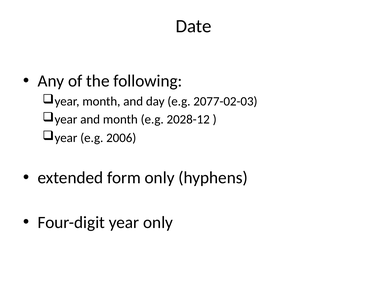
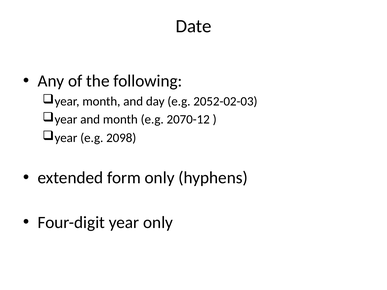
2077-02-03: 2077-02-03 -> 2052-02-03
2028-12: 2028-12 -> 2070-12
2006: 2006 -> 2098
